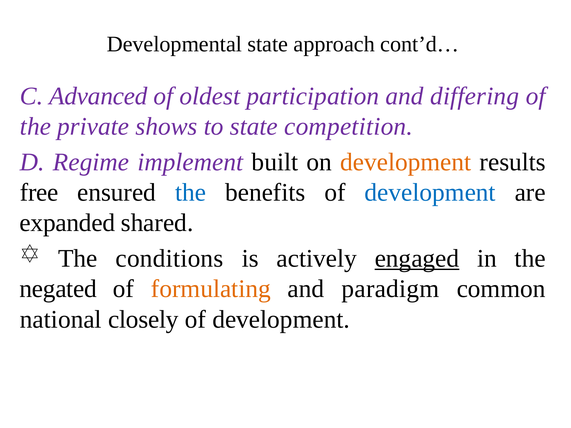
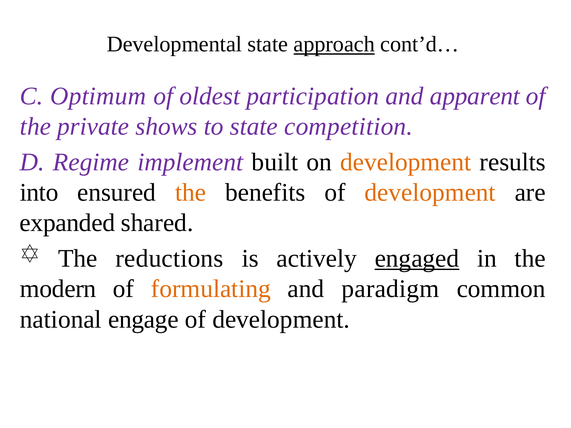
approach underline: none -> present
Advanced: Advanced -> Optimum
differing: differing -> apparent
free: free -> into
the at (191, 193) colour: blue -> orange
development at (430, 193) colour: blue -> orange
conditions: conditions -> reductions
negated: negated -> modern
closely: closely -> engage
